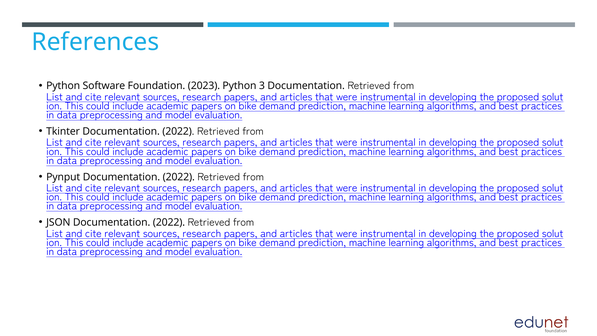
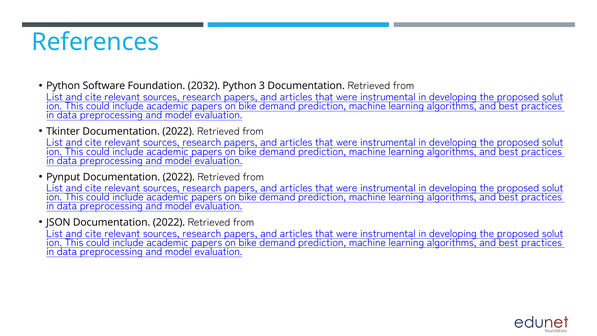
2023: 2023 -> 2032
